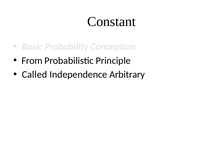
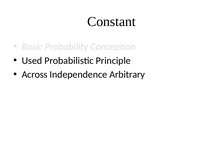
From: From -> Used
Called: Called -> Across
